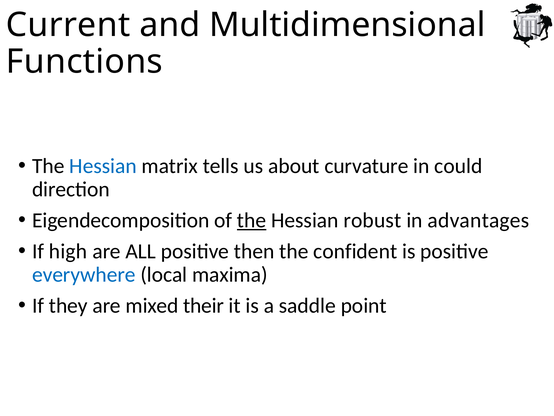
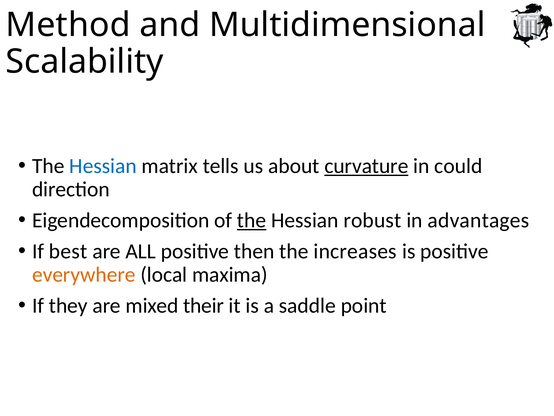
Current: Current -> Method
Functions: Functions -> Scalability
curvature underline: none -> present
high: high -> best
confident: confident -> increases
everywhere colour: blue -> orange
